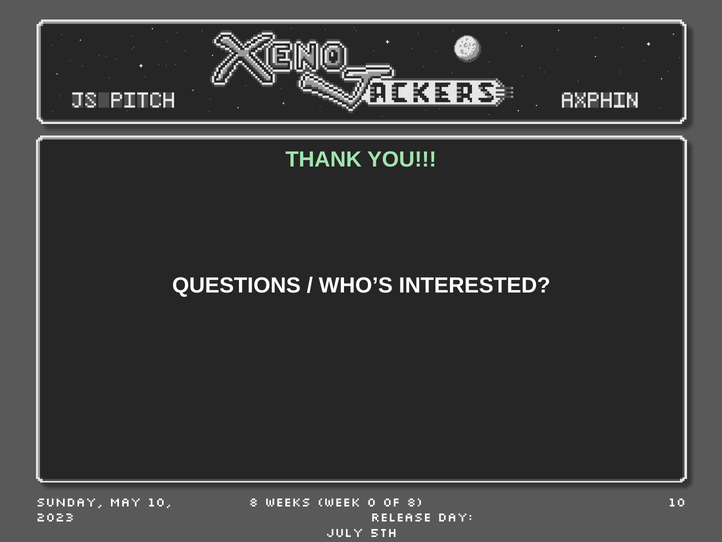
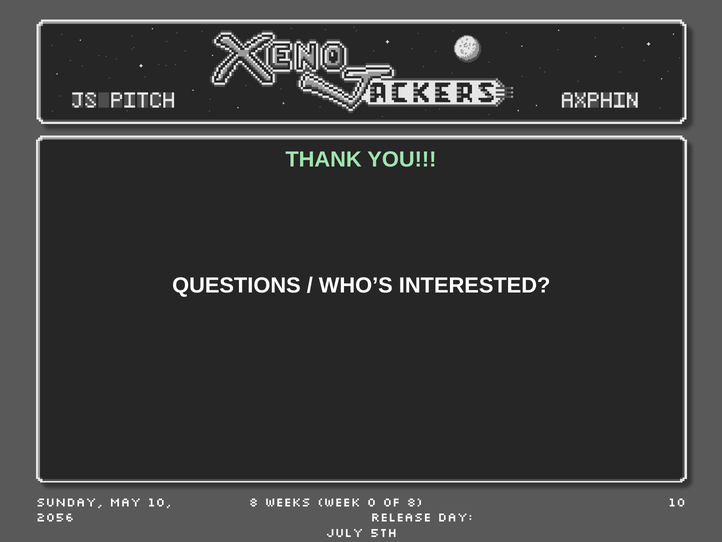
2023: 2023 -> 2056
